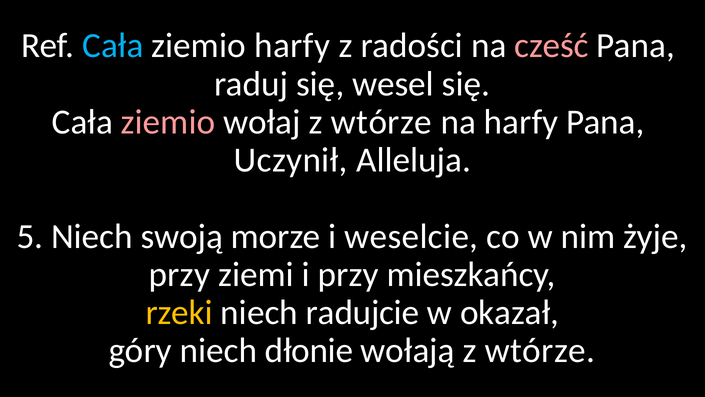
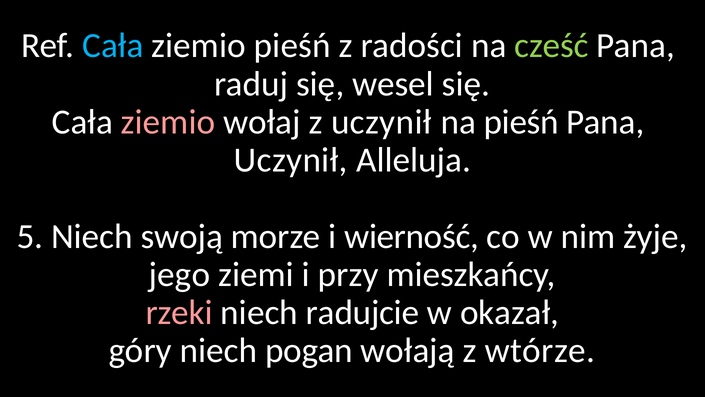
ziemio harfy: harfy -> pieśń
cześć colour: pink -> light green
wołaj z wtórze: wtórze -> uczynił
na harfy: harfy -> pieśń
weselcie: weselcie -> wierność
przy at (179, 274): przy -> jego
rzeki colour: yellow -> pink
dłonie: dłonie -> pogan
